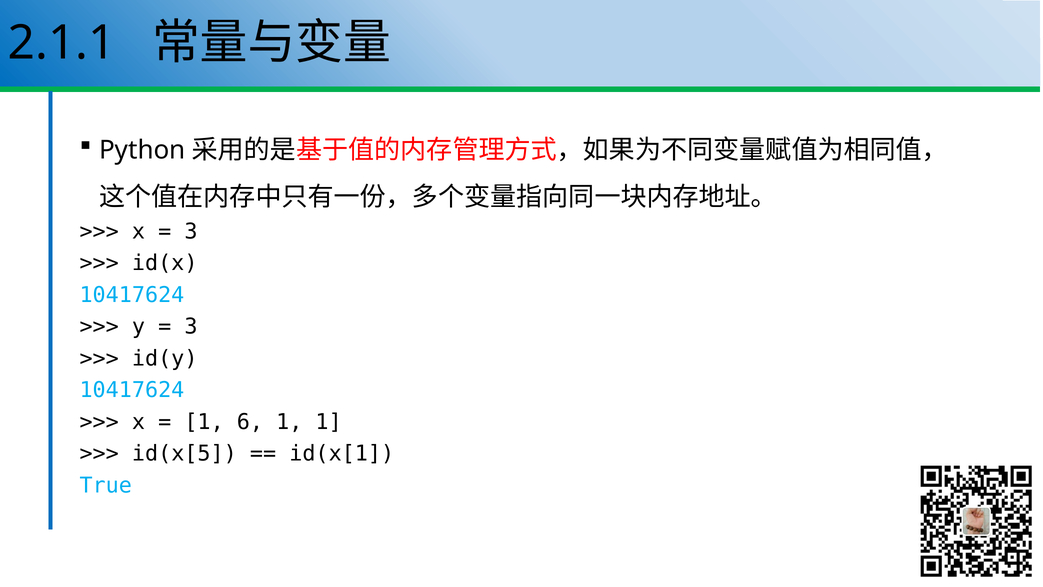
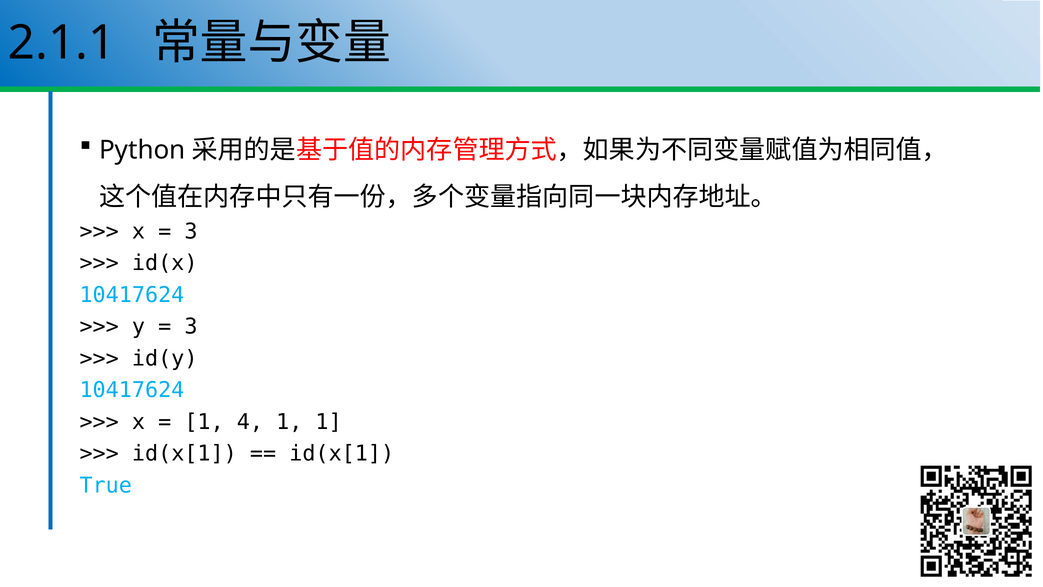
1 6: 6 -> 4
id(x[5 at (184, 454): id(x[5 -> id(x[1
